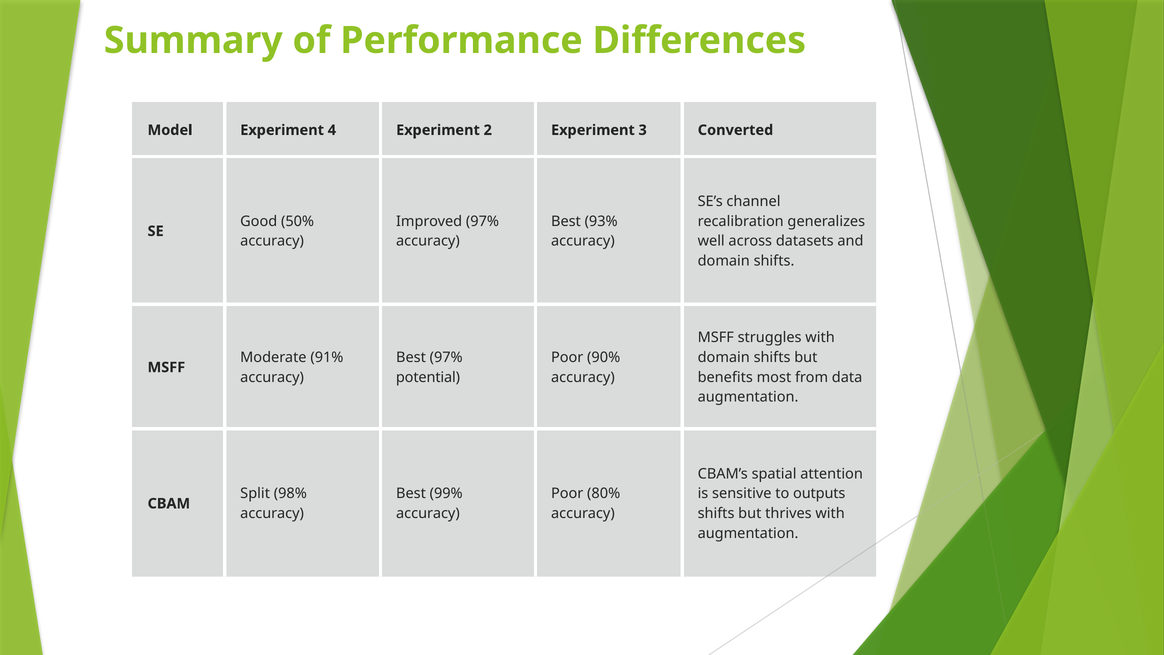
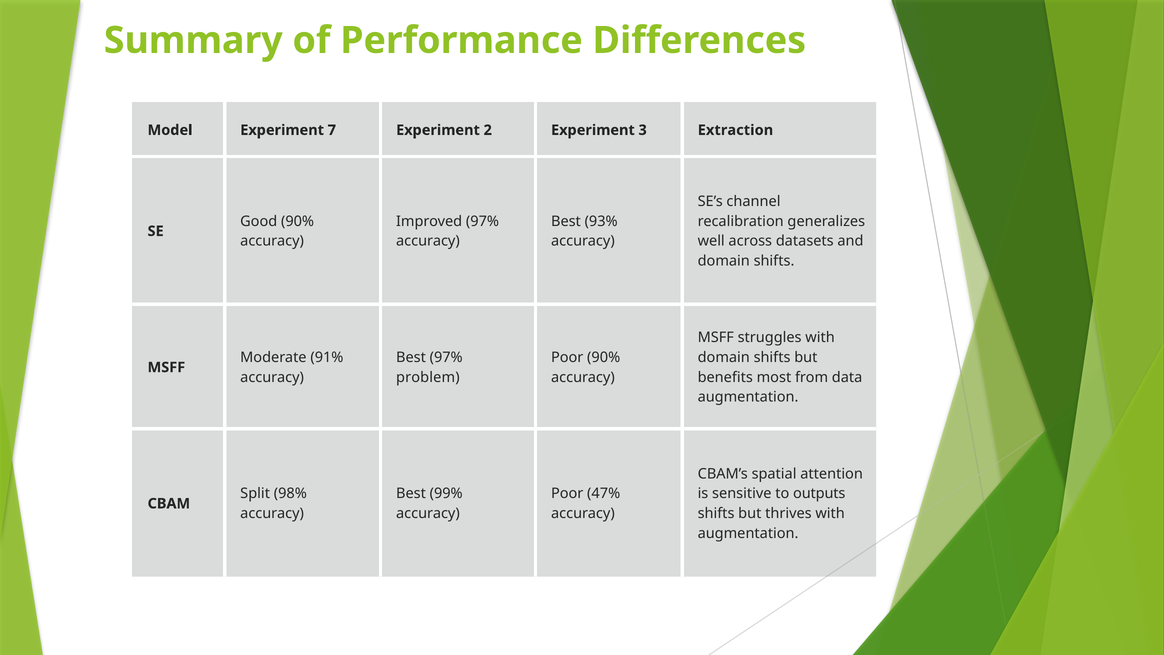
4: 4 -> 7
Converted: Converted -> Extraction
Good 50%: 50% -> 90%
potential: potential -> problem
80%: 80% -> 47%
